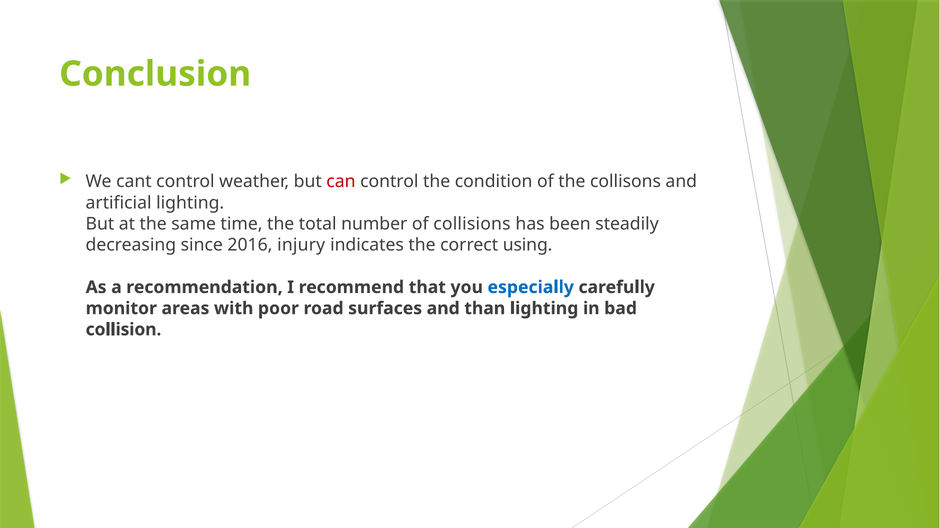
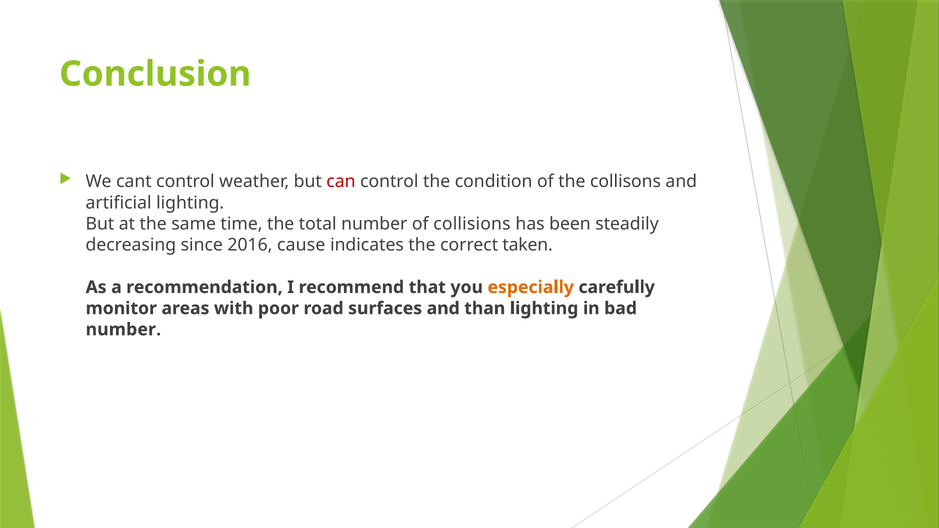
injury: injury -> cause
using: using -> taken
especially colour: blue -> orange
collision at (123, 330): collision -> number
